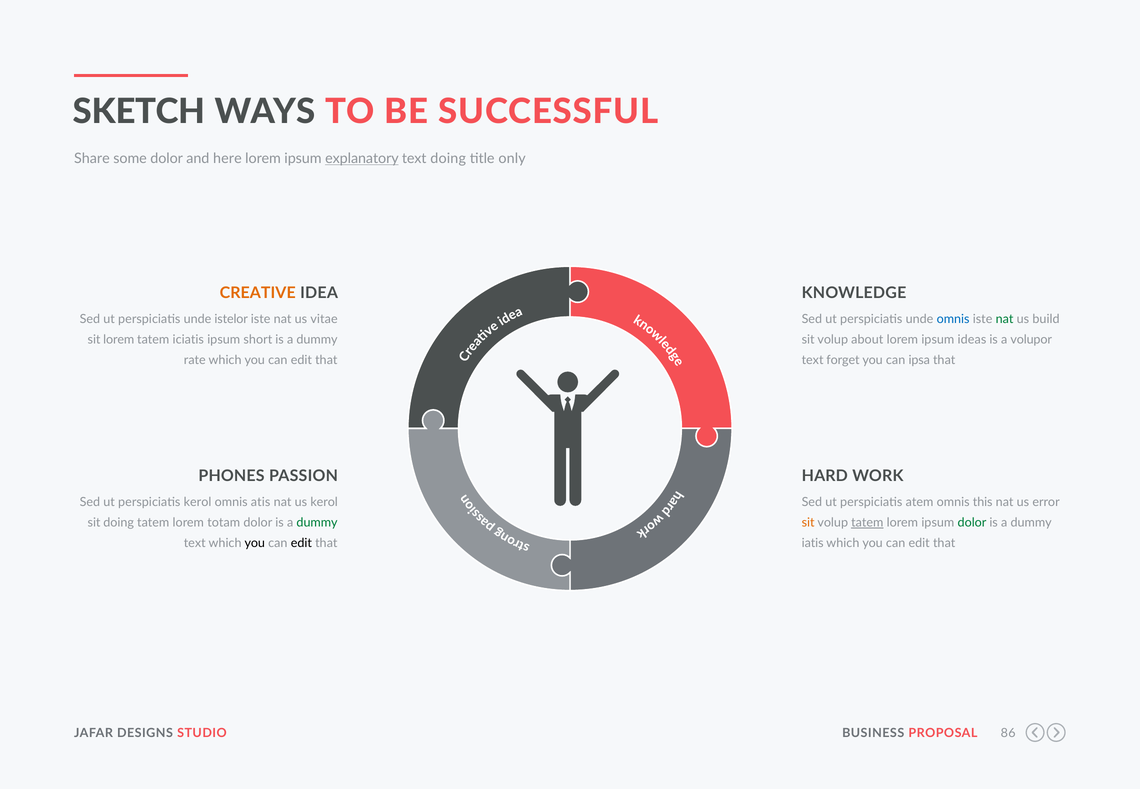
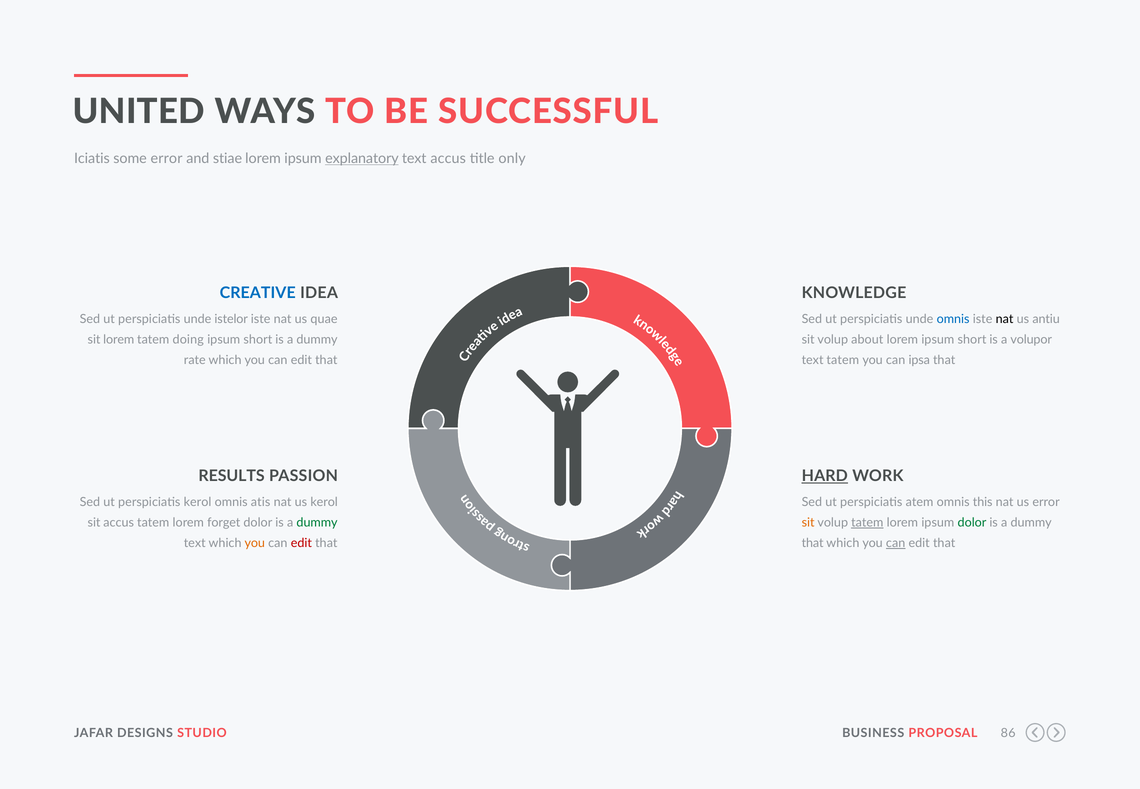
SKETCH: SKETCH -> UNITED
Share: Share -> Iciatis
some dolor: dolor -> error
here: here -> stiae
text doing: doing -> accus
CREATIVE colour: orange -> blue
vitae: vitae -> quae
nat at (1005, 319) colour: green -> black
build: build -> antiu
iciatis: iciatis -> doing
lorem ipsum ideas: ideas -> short
text forget: forget -> tatem
PHONES: PHONES -> RESULTS
HARD underline: none -> present
sit doing: doing -> accus
totam: totam -> forget
you at (255, 543) colour: black -> orange
edit at (301, 543) colour: black -> red
iatis at (813, 543): iatis -> that
can at (896, 543) underline: none -> present
